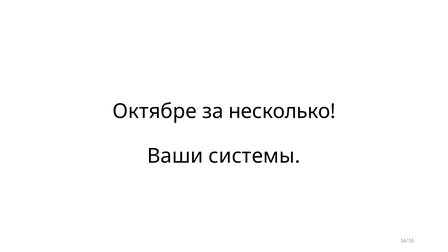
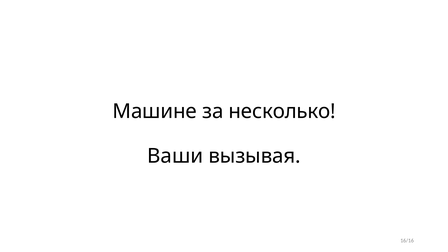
Октябре: Октябре -> Машине
системы: системы -> вызывая
